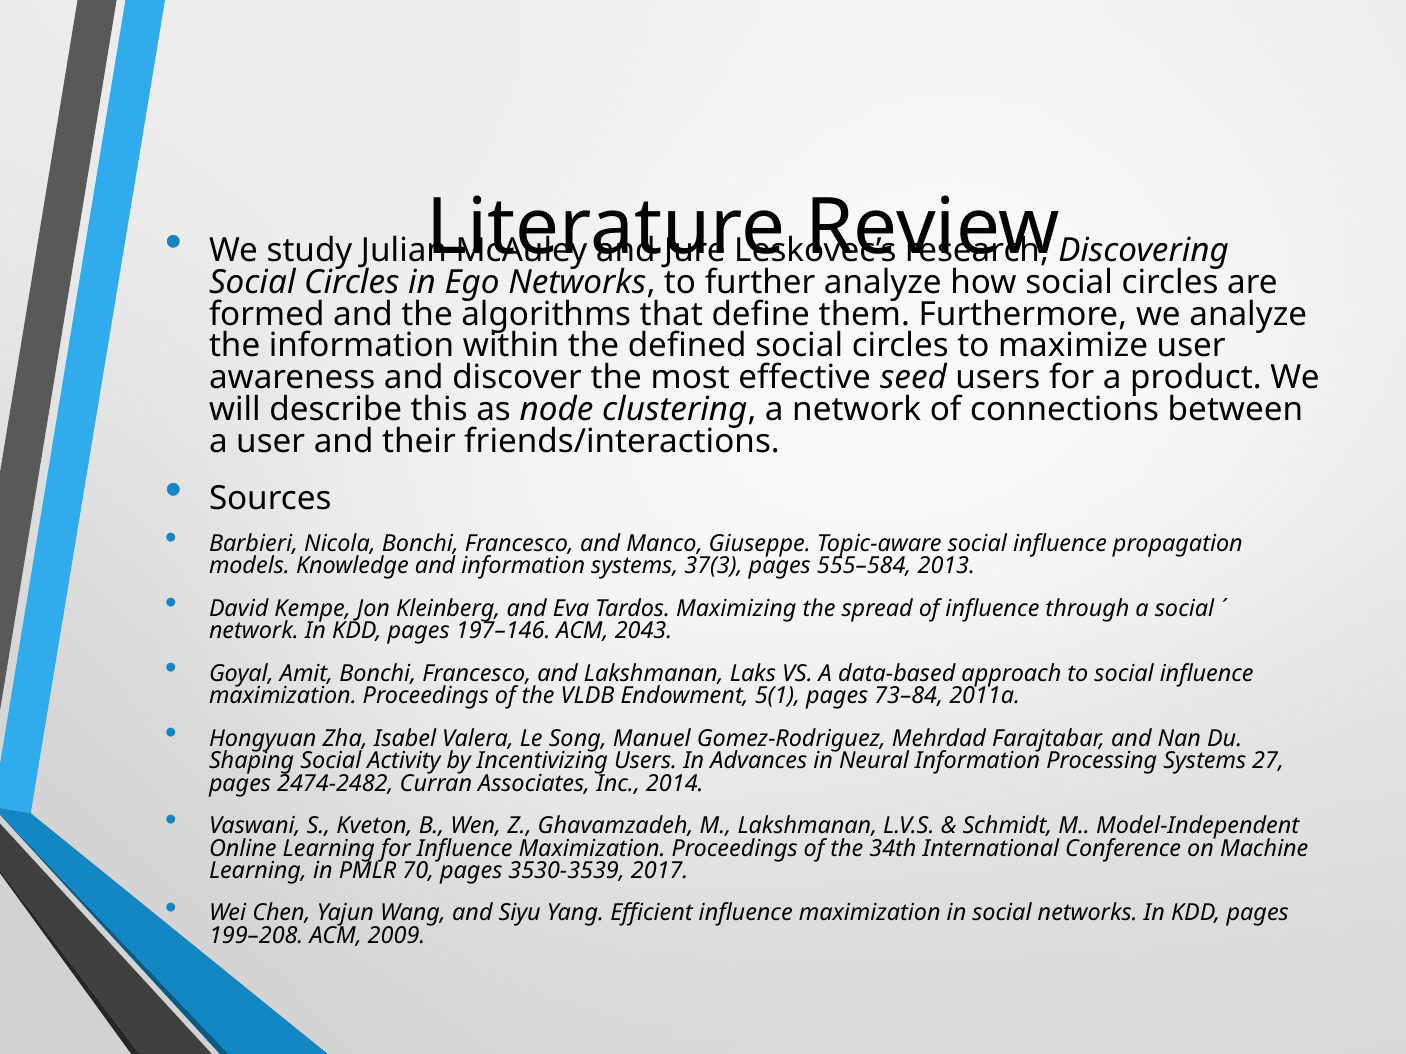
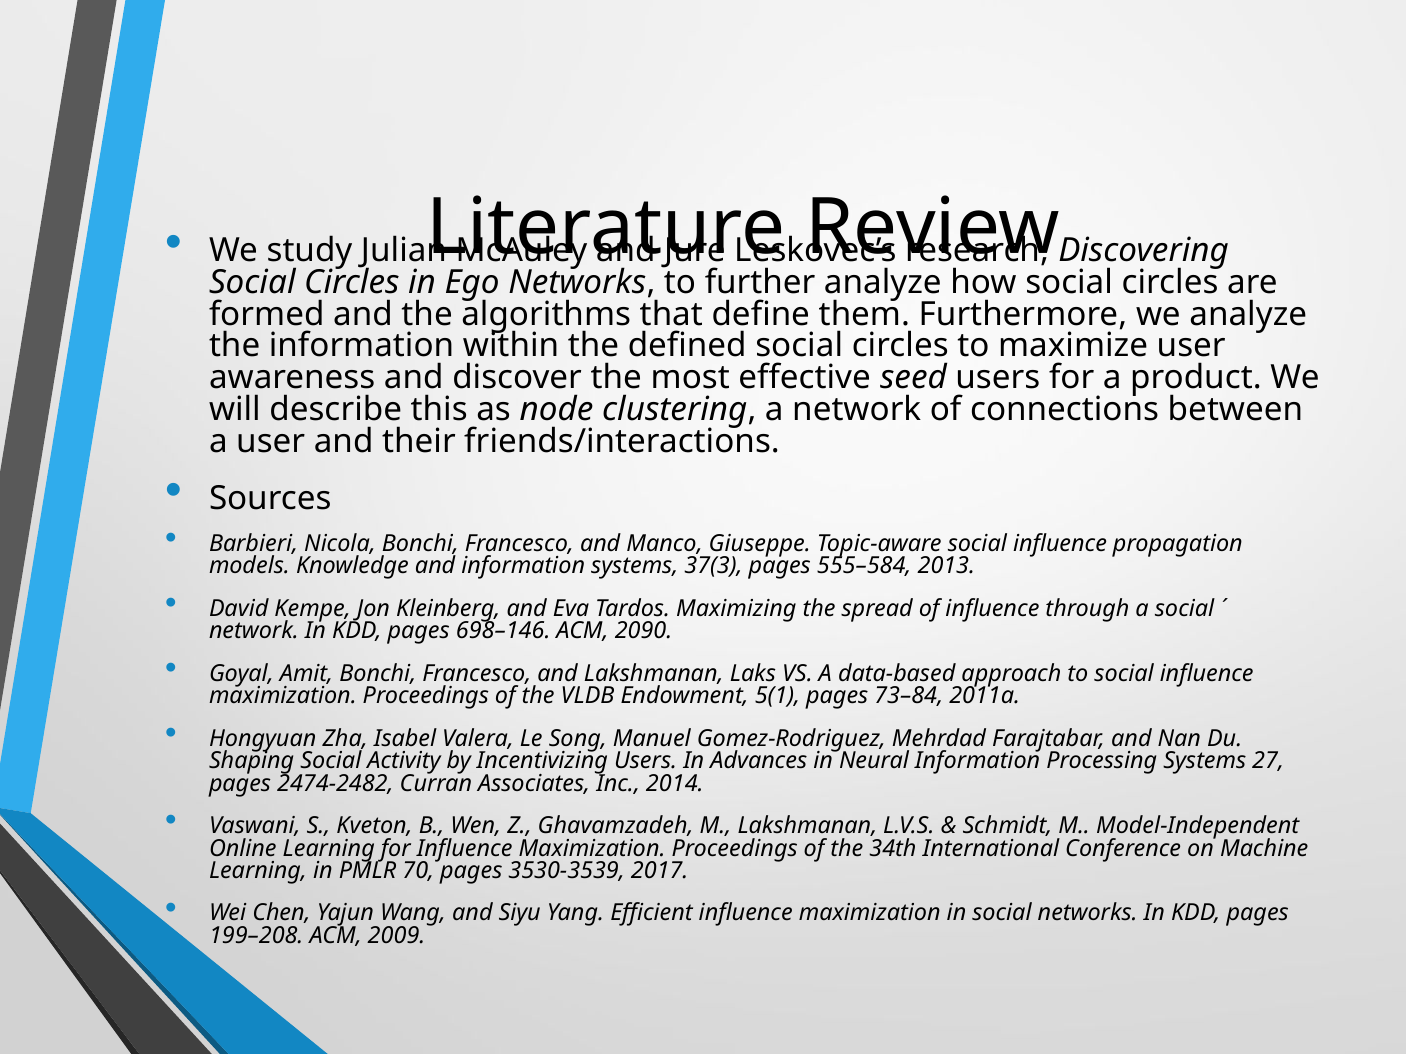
197–146: 197–146 -> 698–146
2043: 2043 -> 2090
